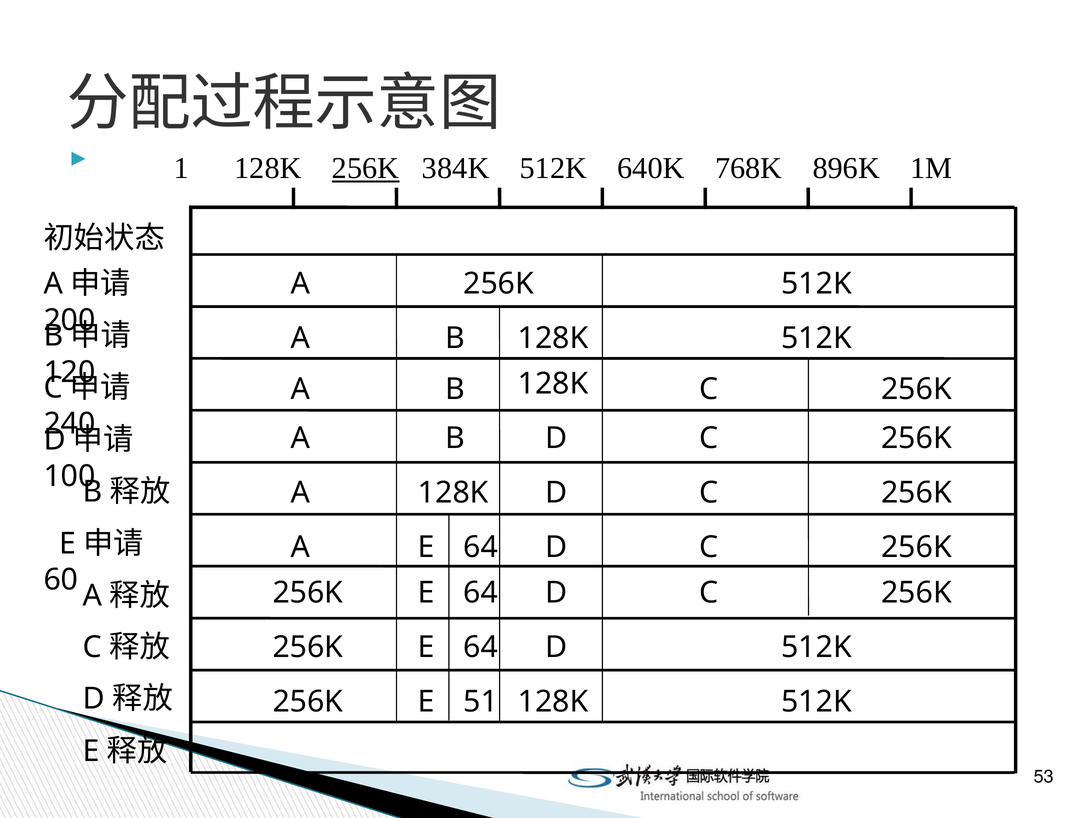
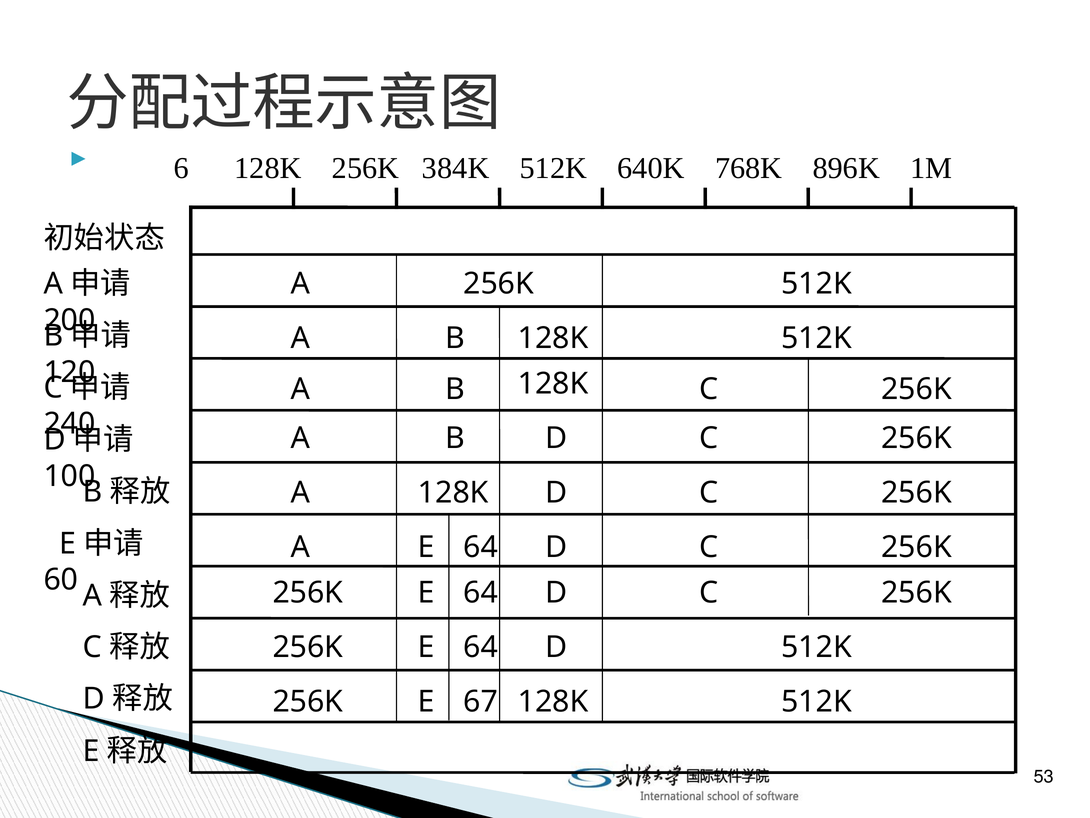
1: 1 -> 6
256K at (366, 168) underline: present -> none
51: 51 -> 67
